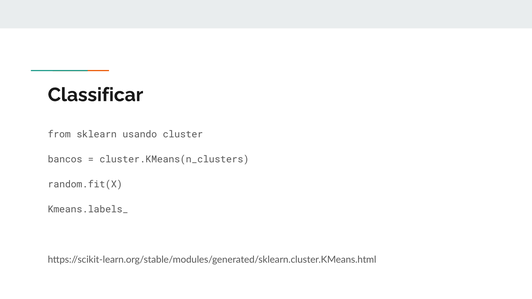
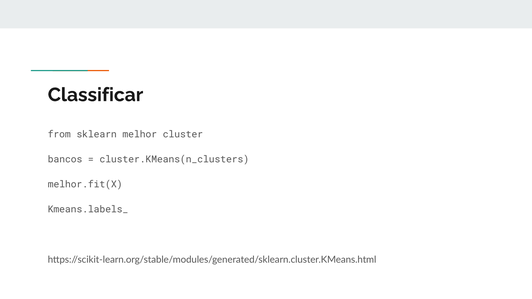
usando: usando -> melhor
random.fit(X: random.fit(X -> melhor.fit(X
